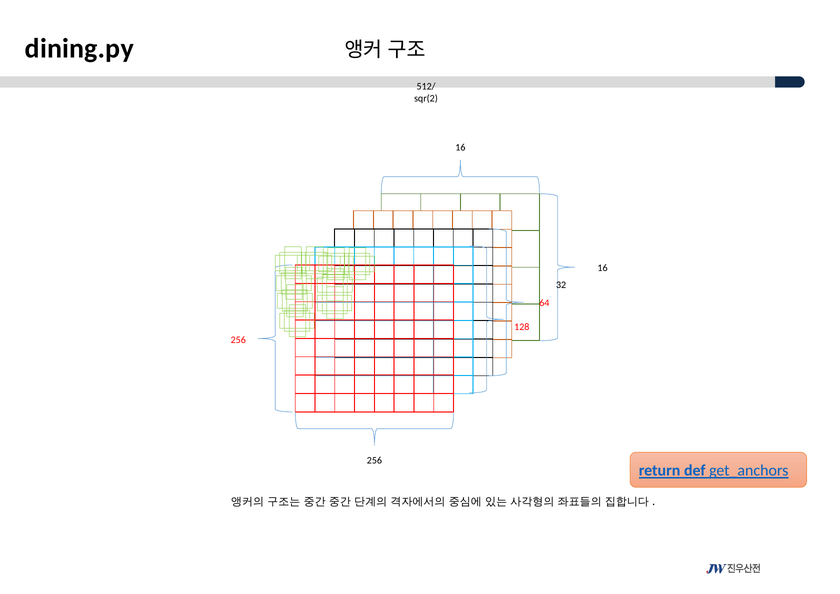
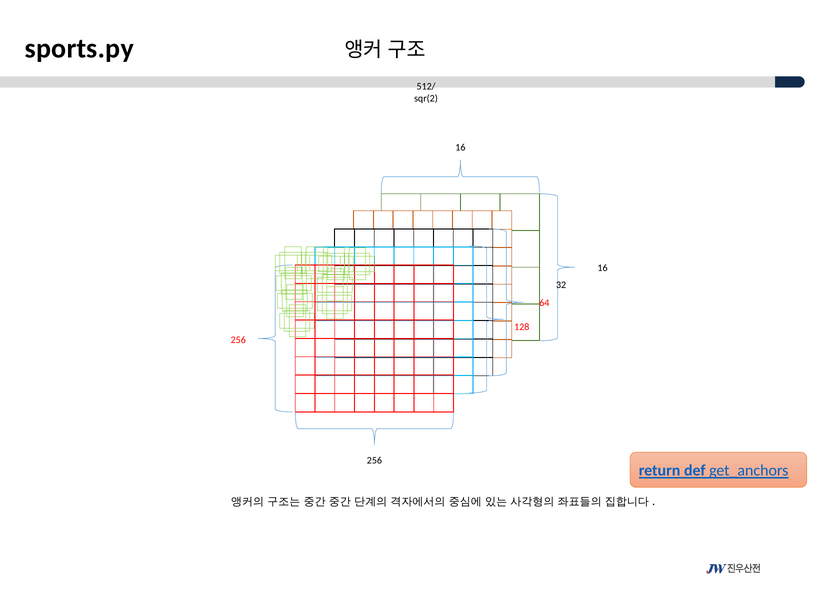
dining.py: dining.py -> sports.py
